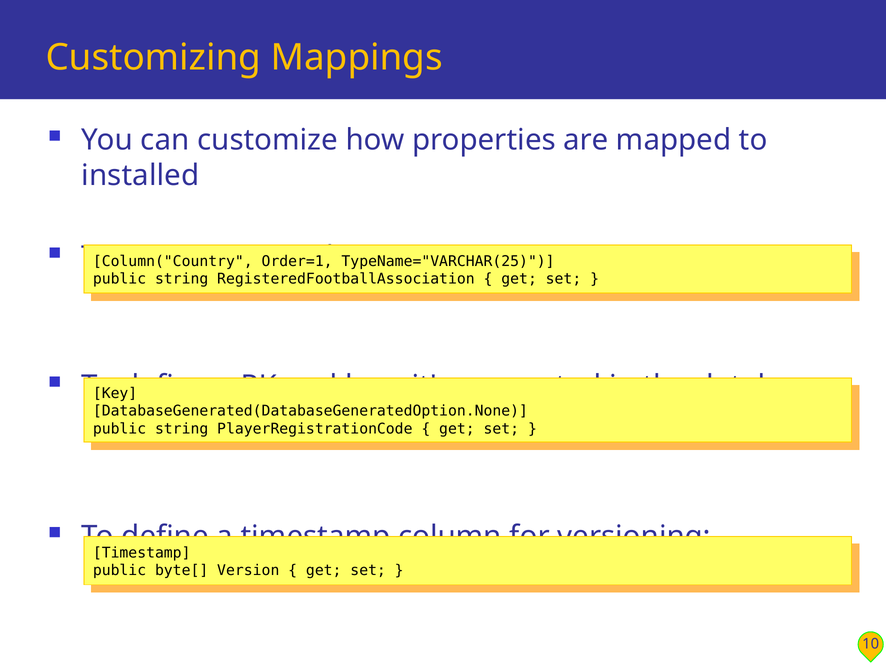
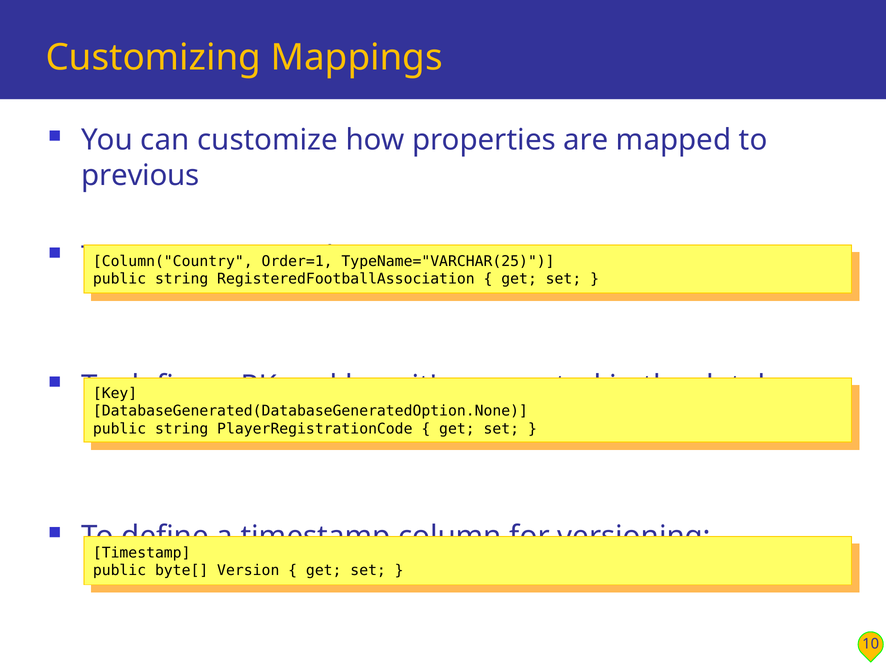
installed: installed -> previous
